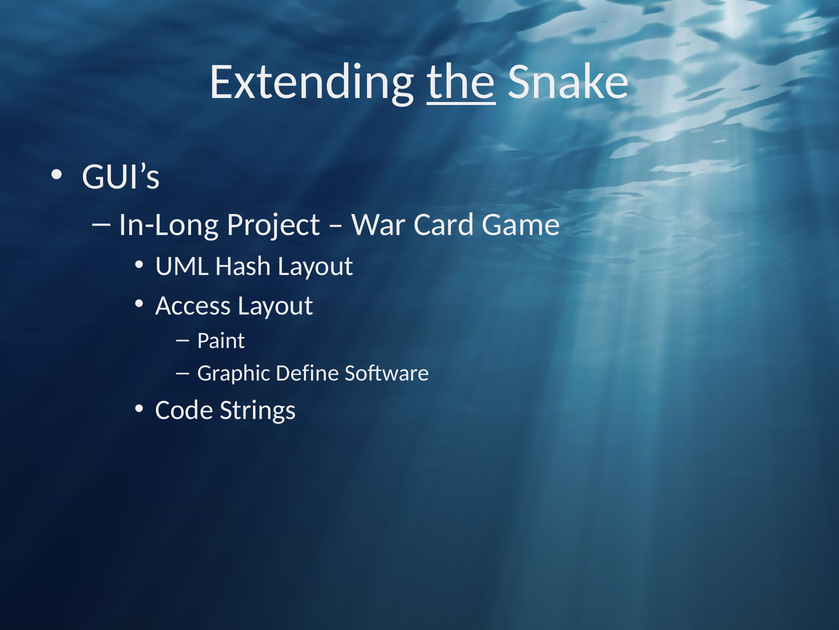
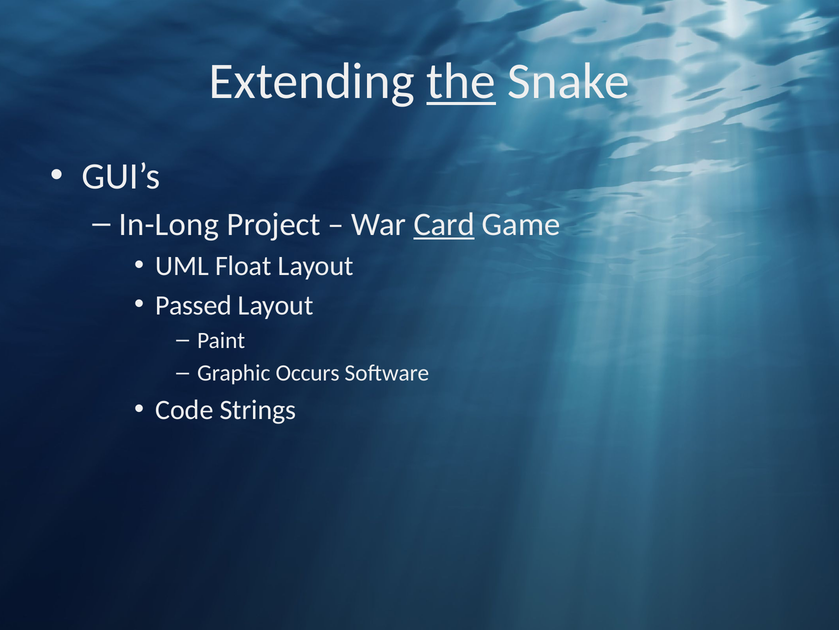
Card underline: none -> present
Hash: Hash -> Float
Access: Access -> Passed
Define: Define -> Occurs
